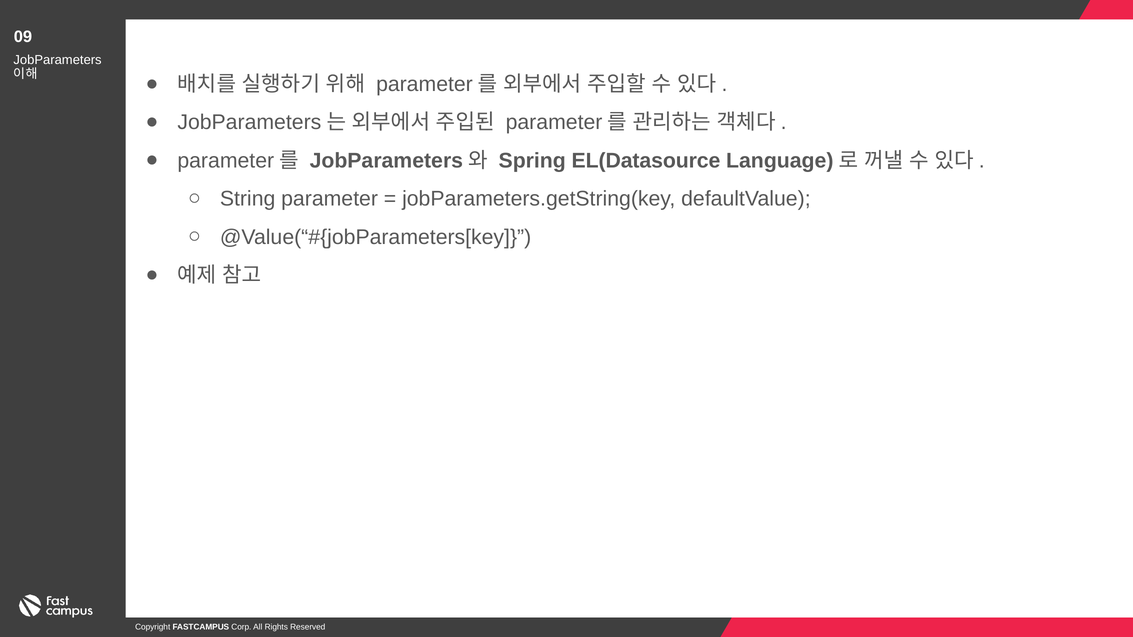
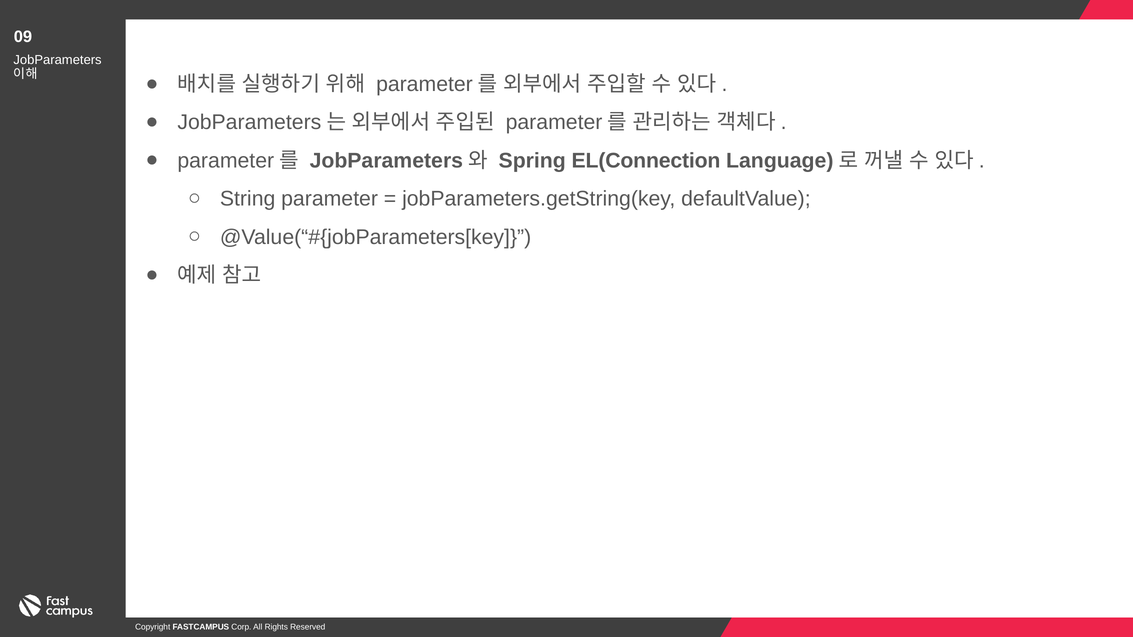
EL(Datasource: EL(Datasource -> EL(Connection
